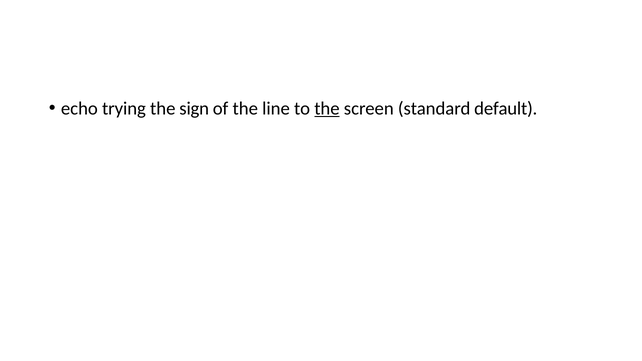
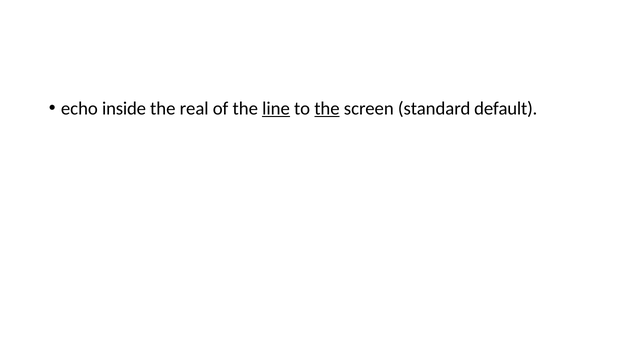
trying: trying -> inside
sign: sign -> real
line underline: none -> present
